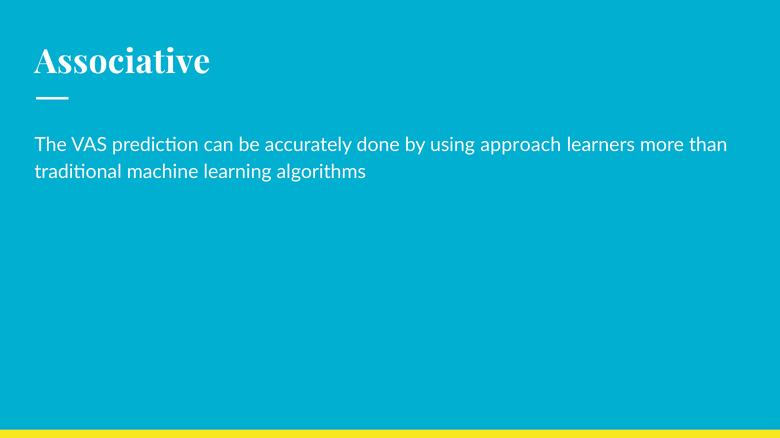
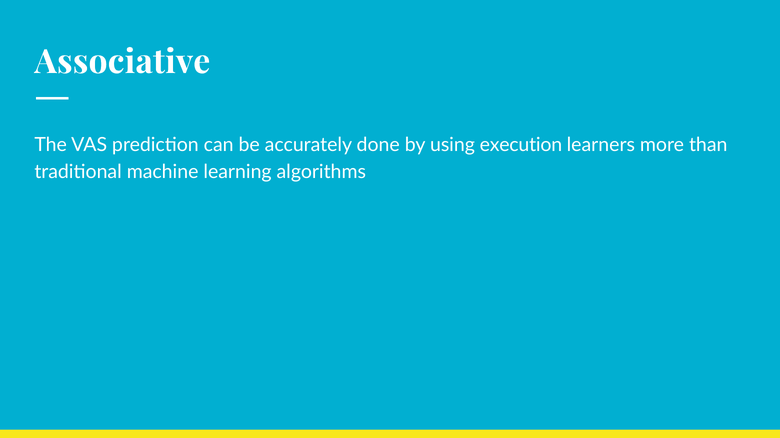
approach: approach -> execution
